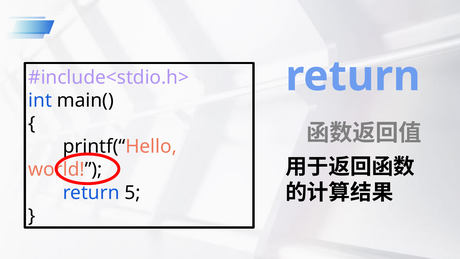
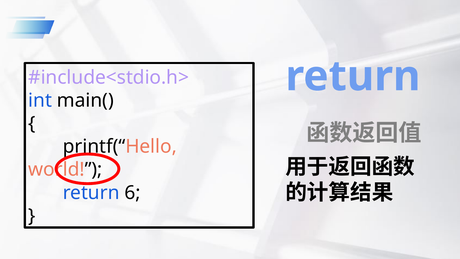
5: 5 -> 6
